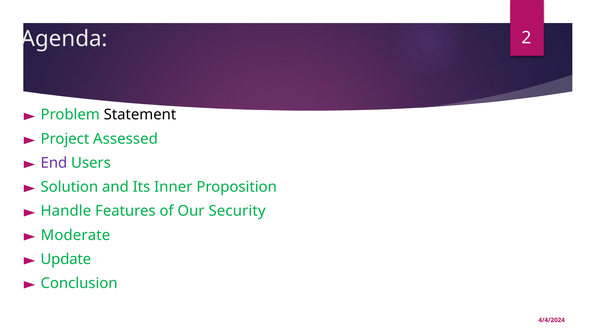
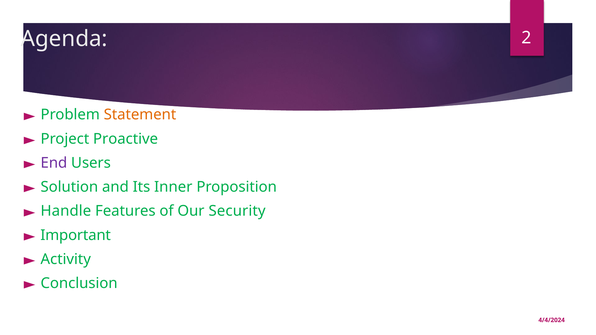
Statement colour: black -> orange
Assessed: Assessed -> Proactive
Moderate: Moderate -> Important
Update: Update -> Activity
